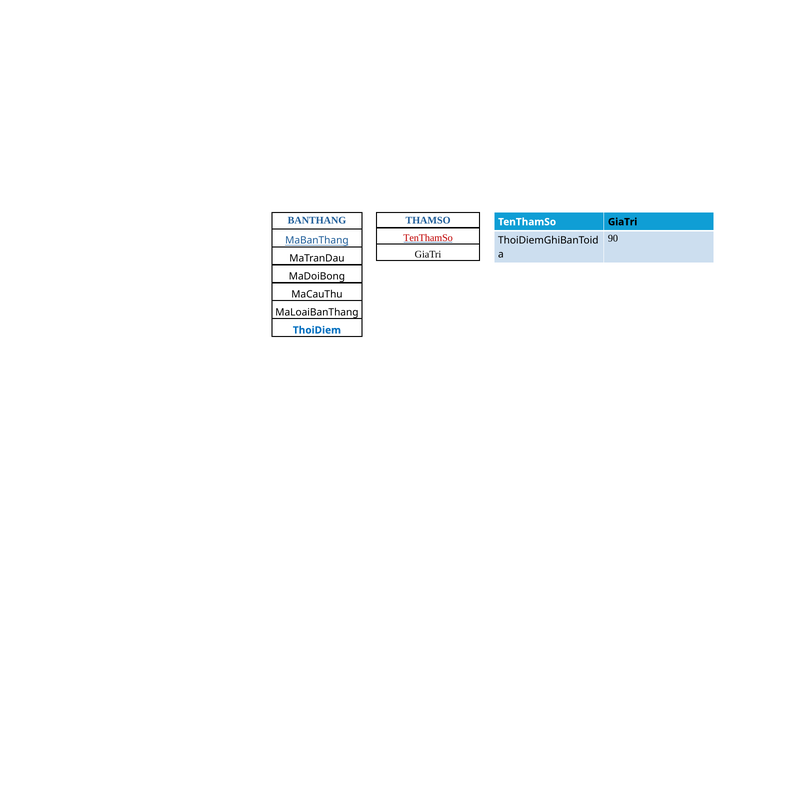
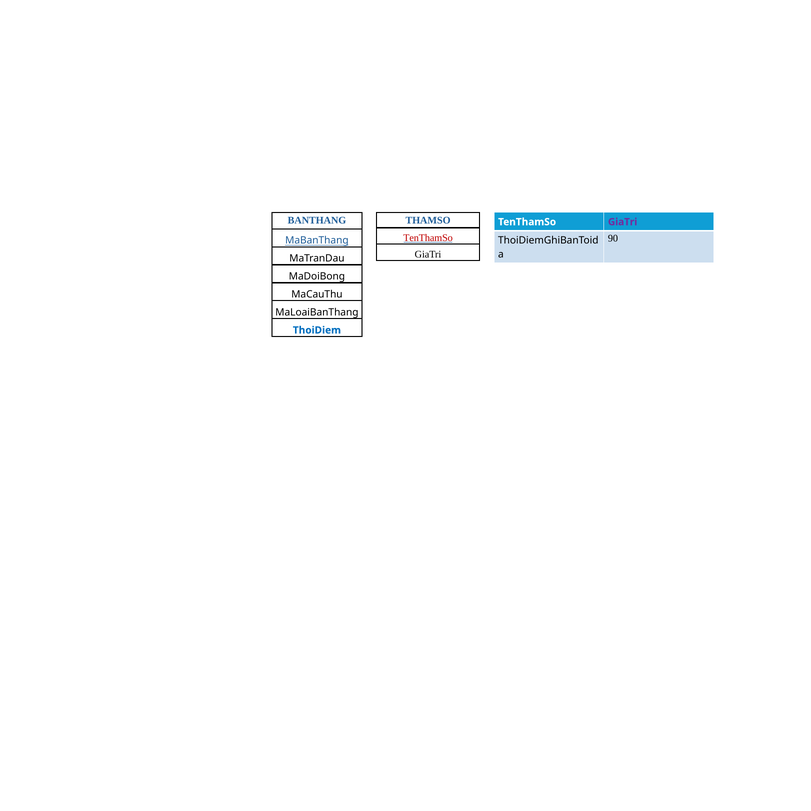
GiaTri at (623, 222) colour: black -> purple
